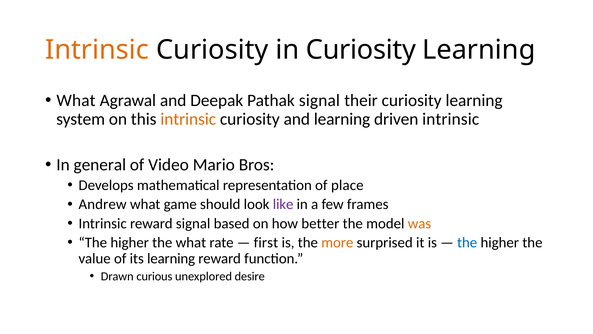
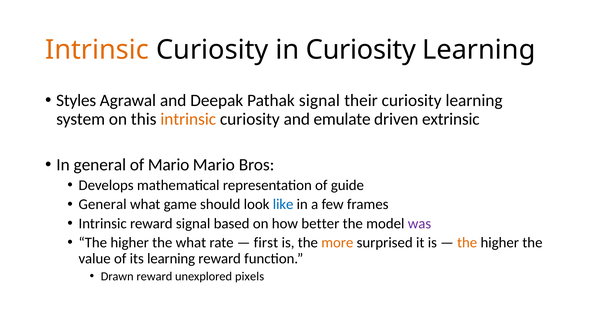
What at (76, 100): What -> Styles
and learning: learning -> emulate
driven intrinsic: intrinsic -> extrinsic
of Video: Video -> Mario
place: place -> guide
Andrew at (103, 204): Andrew -> General
like colour: purple -> blue
was colour: orange -> purple
the at (467, 242) colour: blue -> orange
Drawn curious: curious -> reward
desire: desire -> pixels
